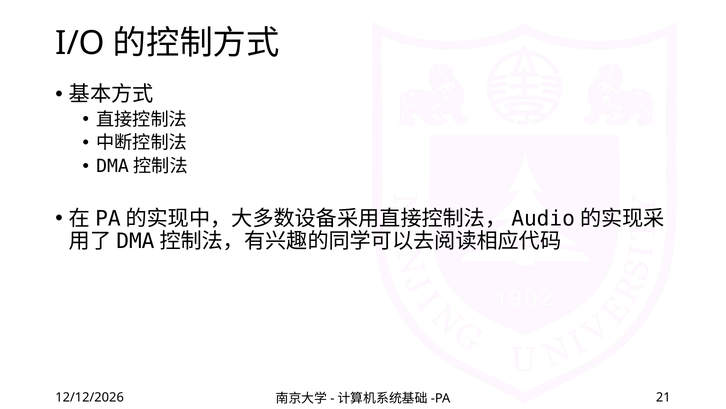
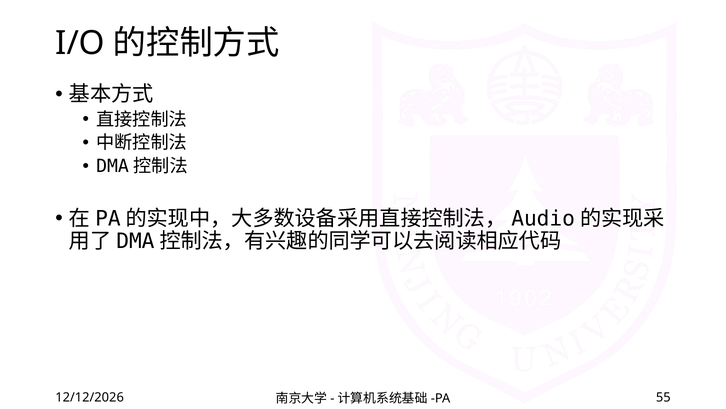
21: 21 -> 55
